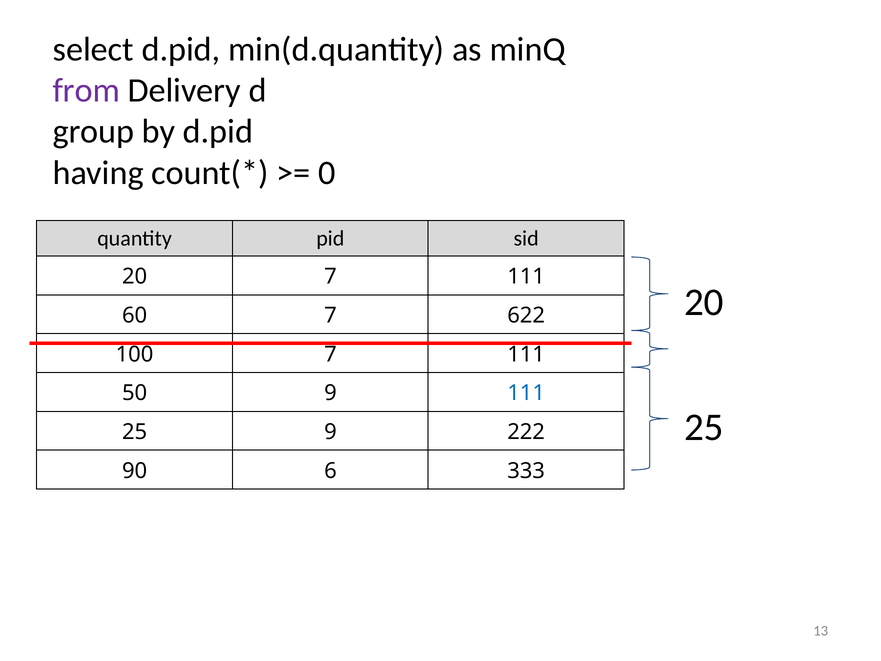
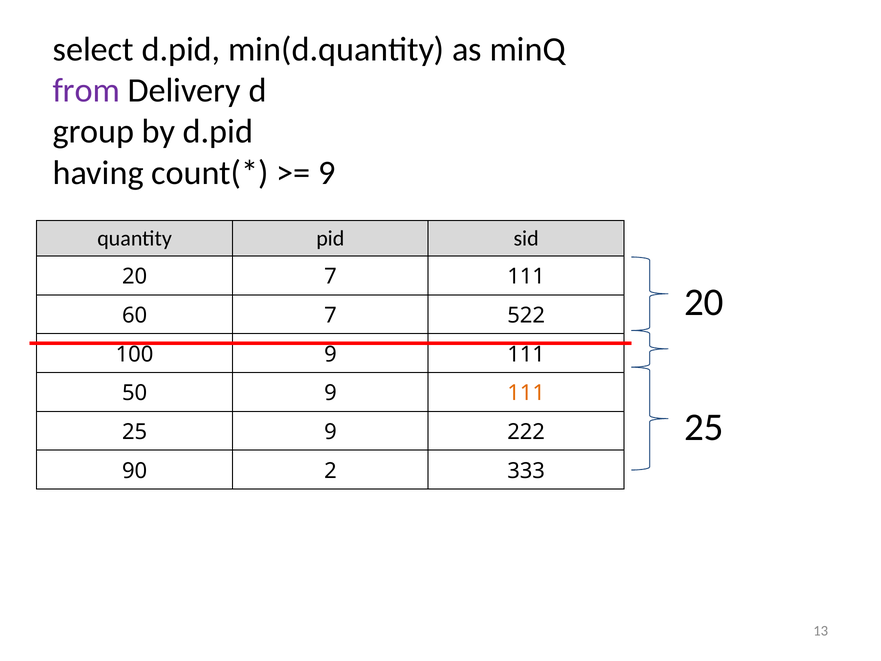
0 at (327, 173): 0 -> 9
622: 622 -> 522
100 7: 7 -> 9
111 at (526, 393) colour: blue -> orange
6: 6 -> 2
